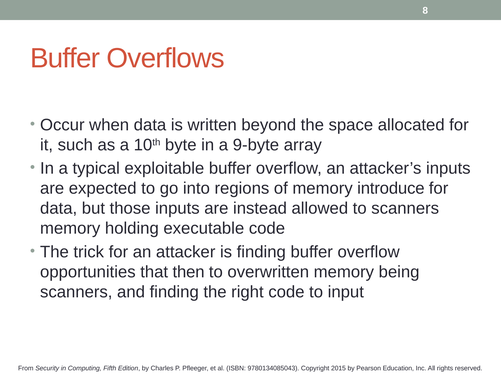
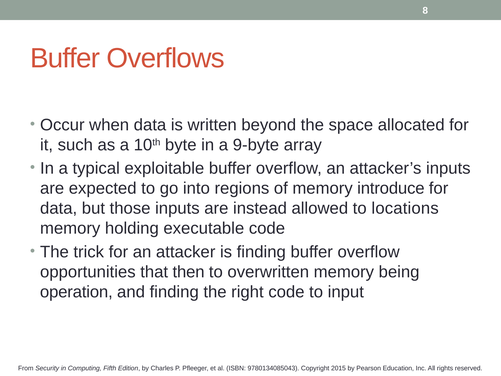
to scanners: scanners -> locations
scanners at (76, 292): scanners -> operation
